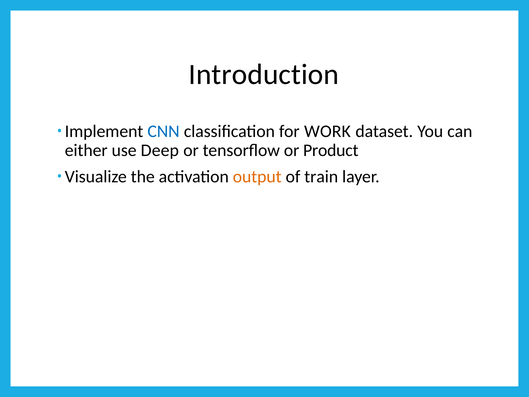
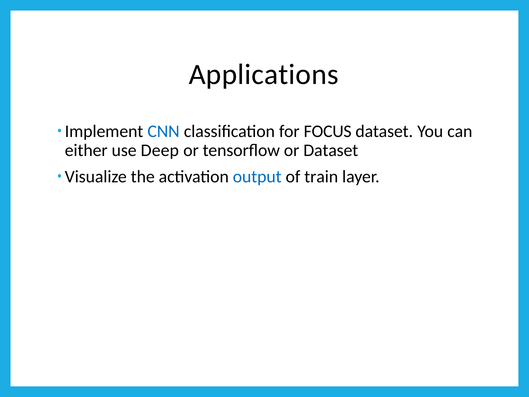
Introduction: Introduction -> Applications
WORK: WORK -> FOCUS
or Product: Product -> Dataset
output colour: orange -> blue
